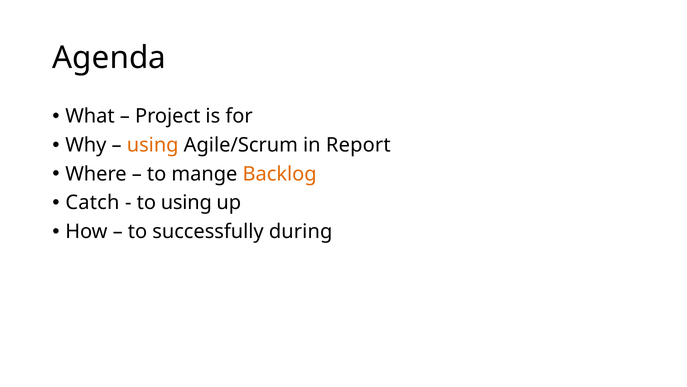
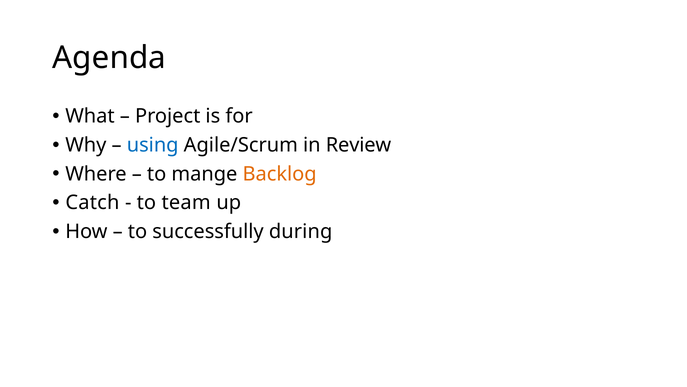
using at (153, 145) colour: orange -> blue
Report: Report -> Review
to using: using -> team
